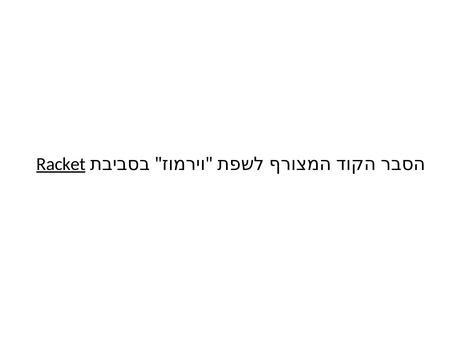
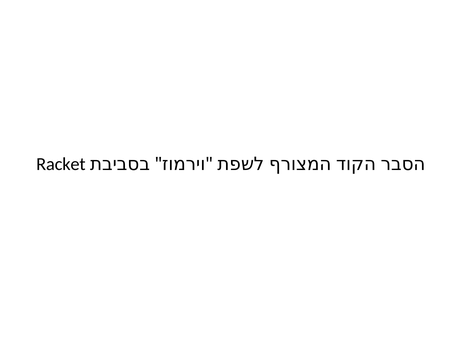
Racket underline: present -> none
